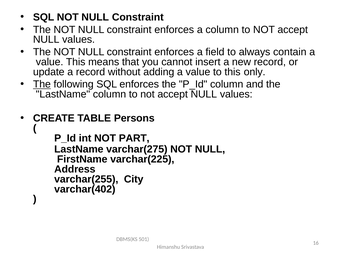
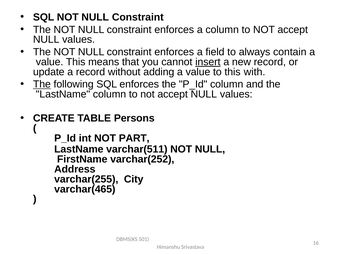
insert underline: none -> present
only: only -> with
varchar(275: varchar(275 -> varchar(511
varchar(225: varchar(225 -> varchar(252
varchar(402: varchar(402 -> varchar(465
